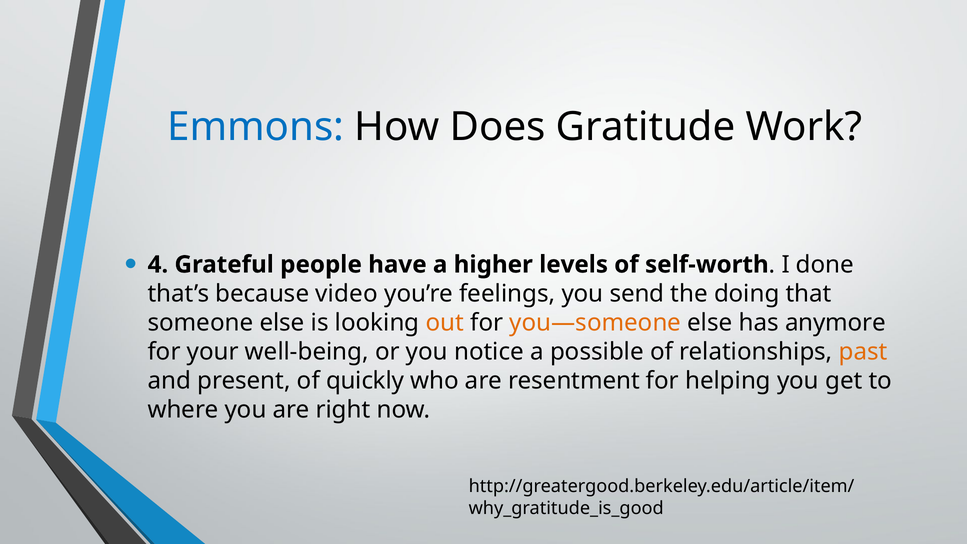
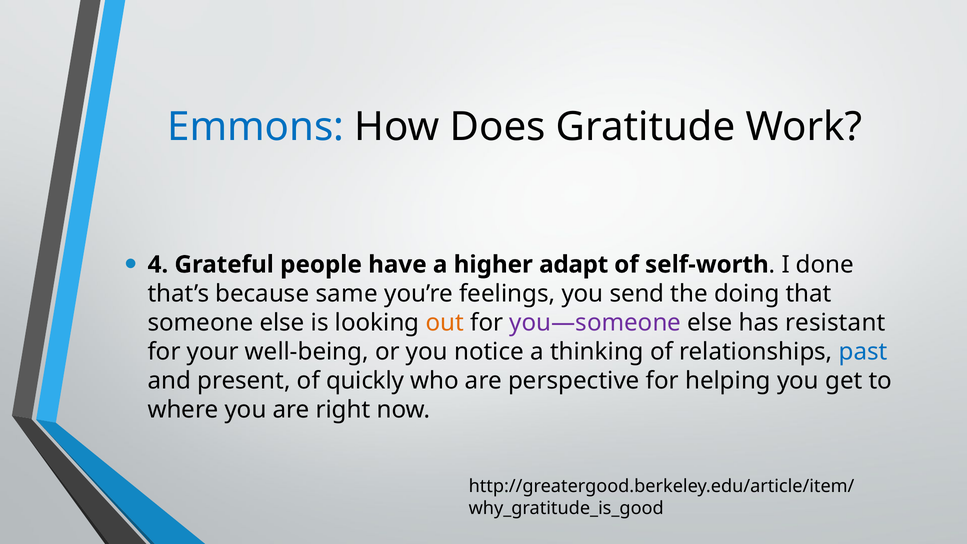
levels: levels -> adapt
video: video -> same
you—someone colour: orange -> purple
anymore: anymore -> resistant
possible: possible -> thinking
past colour: orange -> blue
resentment: resentment -> perspective
